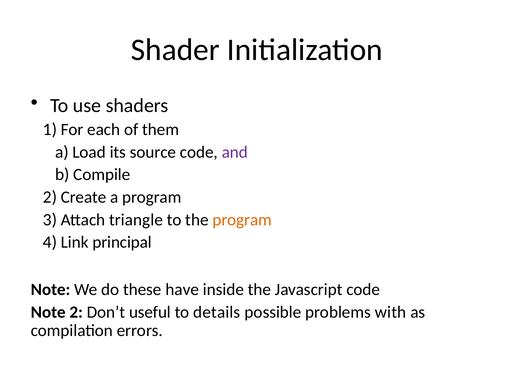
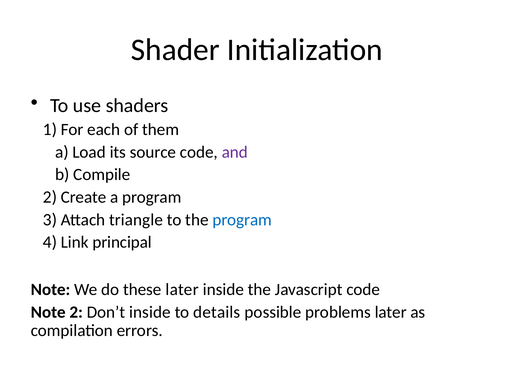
program at (242, 220) colour: orange -> blue
these have: have -> later
Don’t useful: useful -> inside
problems with: with -> later
